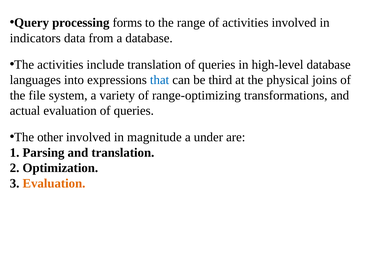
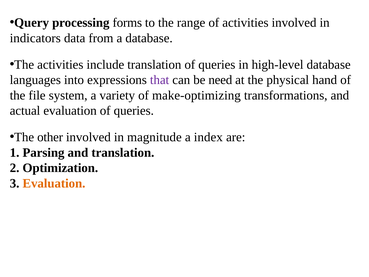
that colour: blue -> purple
third: third -> need
joins: joins -> hand
range-optimizing: range-optimizing -> make-optimizing
under: under -> index
